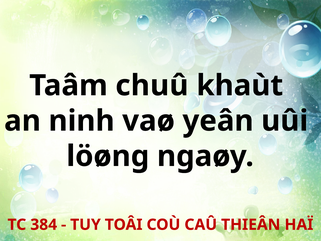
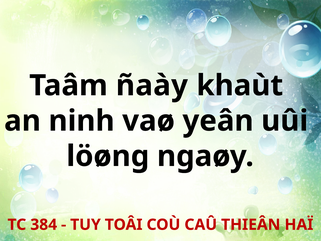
chuû: chuû -> ñaày
